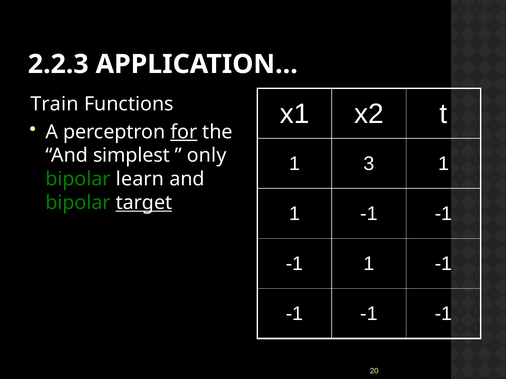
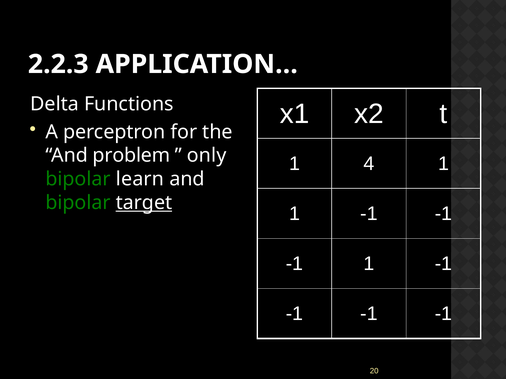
Train: Train -> Delta
for underline: present -> none
simplest: simplest -> problem
3: 3 -> 4
